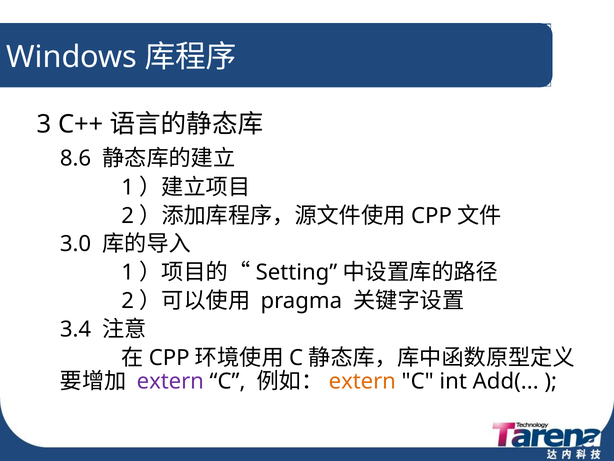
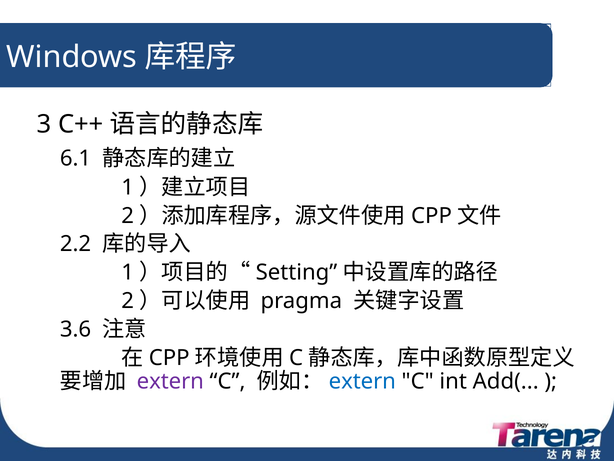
8.6: 8.6 -> 6.1
3.0: 3.0 -> 2.2
3.4: 3.4 -> 3.6
extern at (362, 381) colour: orange -> blue
